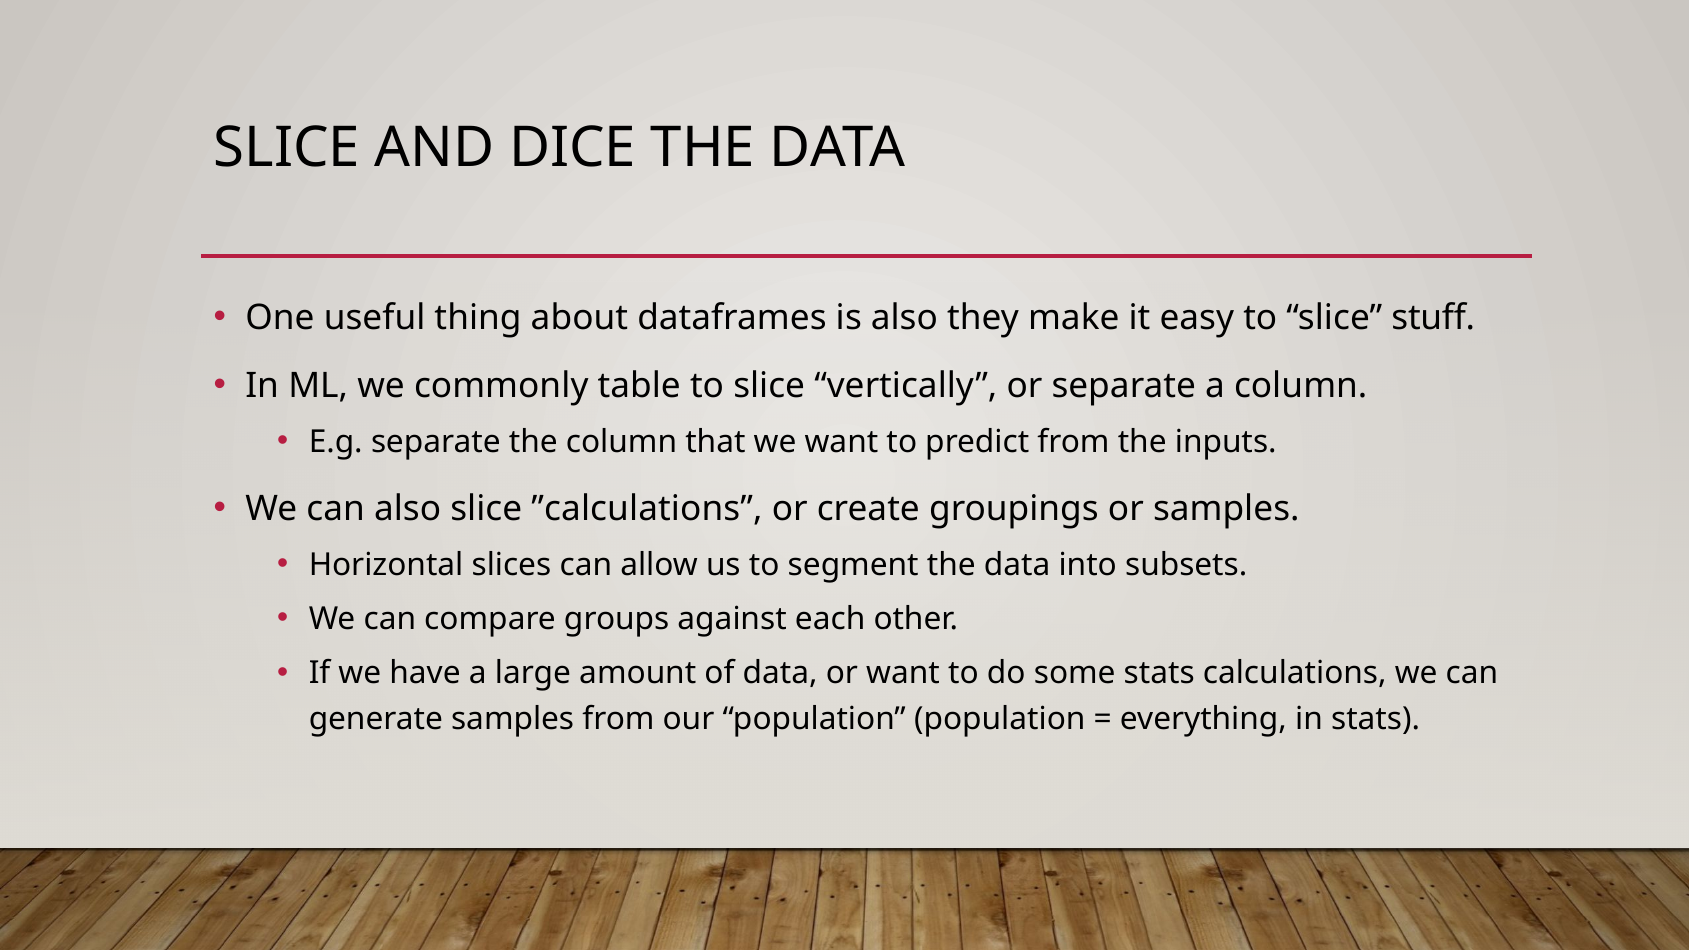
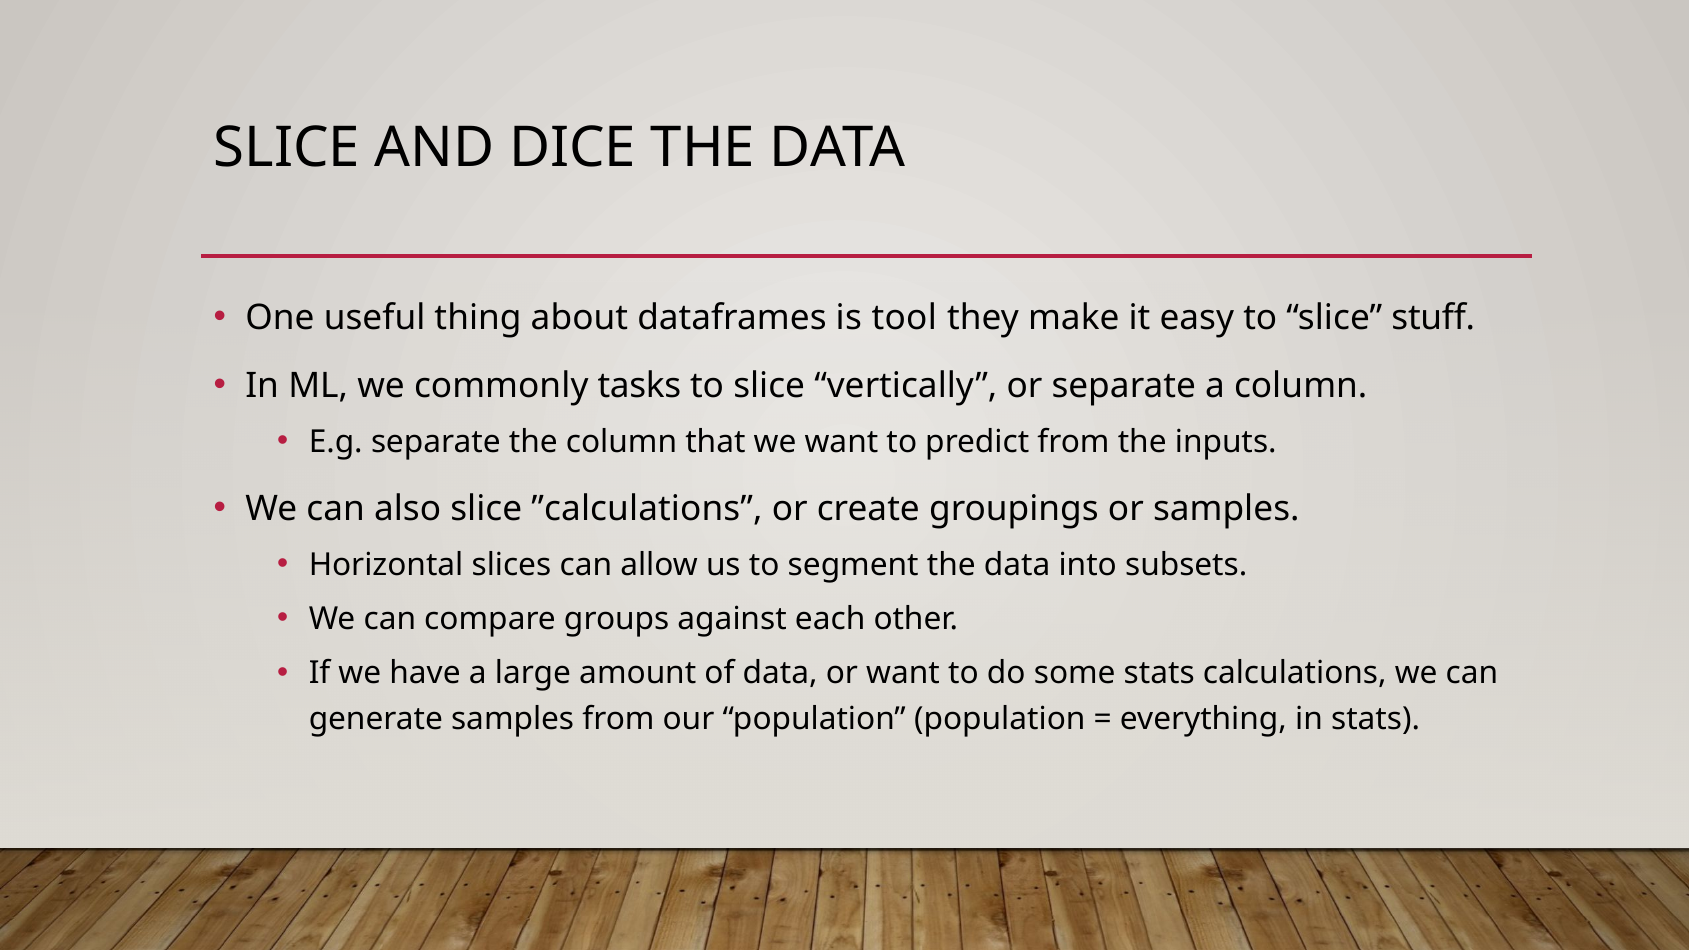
is also: also -> tool
table: table -> tasks
